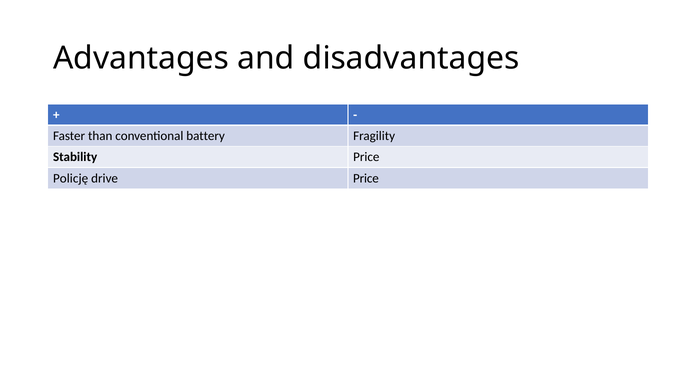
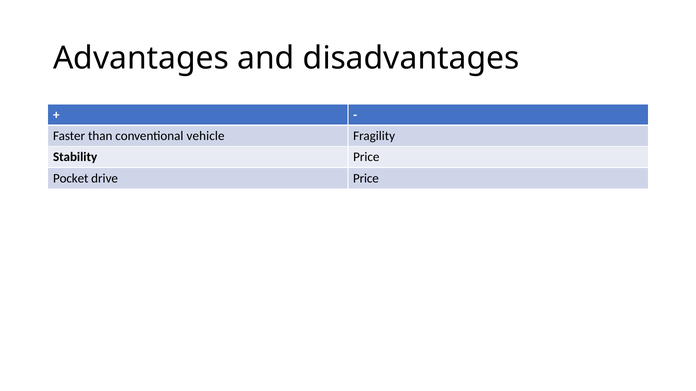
battery: battery -> vehicle
Policję: Policję -> Pocket
